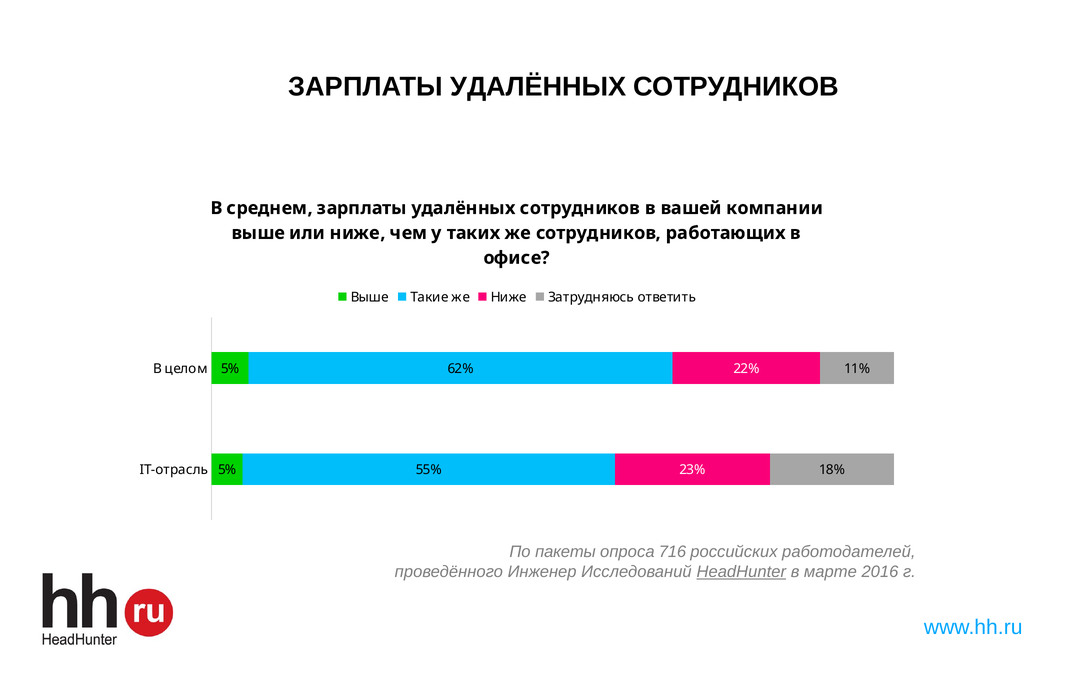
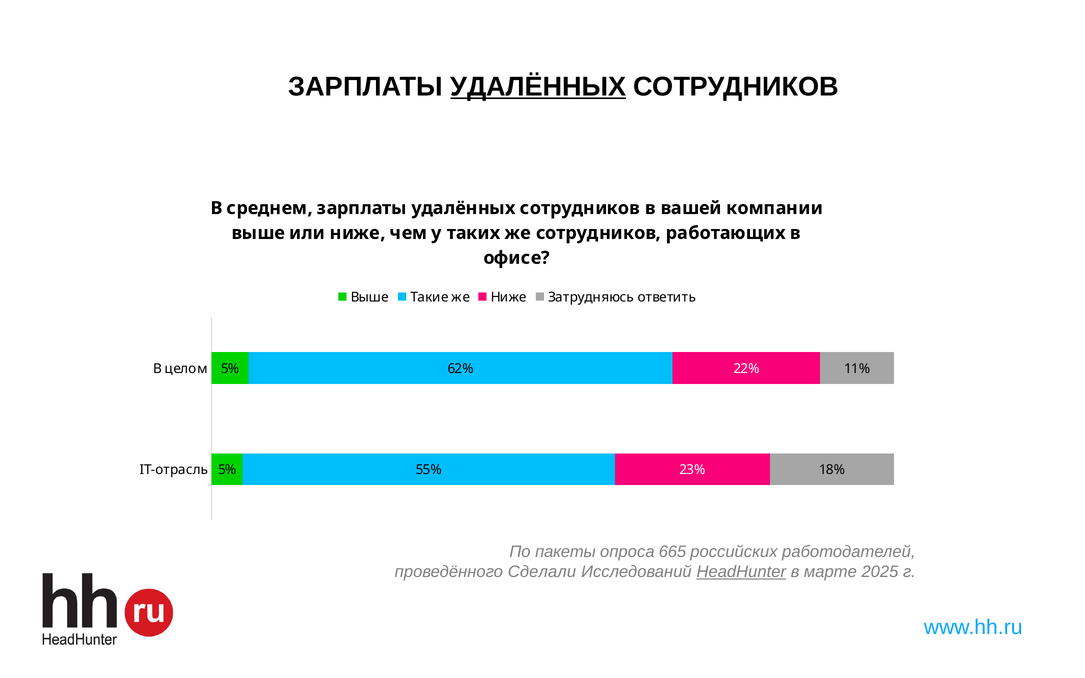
УДАЛЁННЫХ at (538, 87) underline: none -> present
716: 716 -> 665
Инженер: Инженер -> Сделали
2016: 2016 -> 2025
